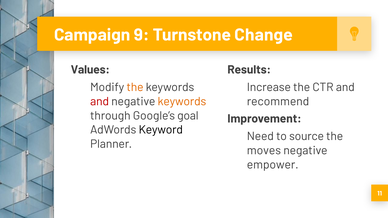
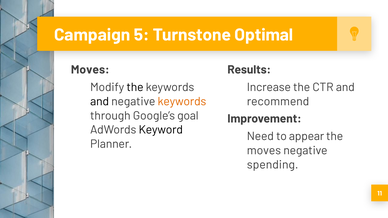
9: 9 -> 5
Change: Change -> Optimal
Values at (90, 70): Values -> Moves
the at (135, 87) colour: orange -> black
and at (100, 102) colour: red -> black
source: source -> appear
empower: empower -> spending
